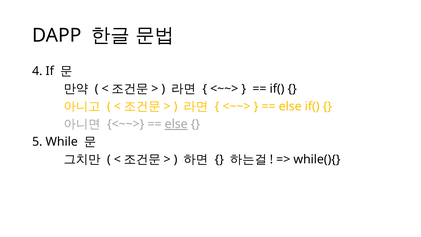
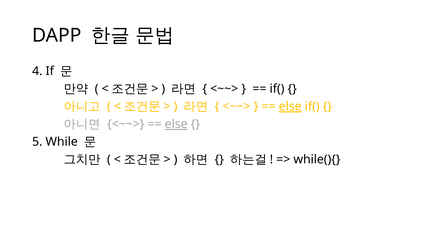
else at (290, 106) underline: none -> present
